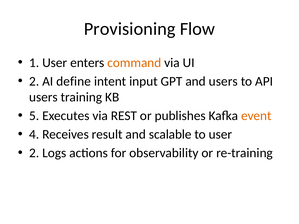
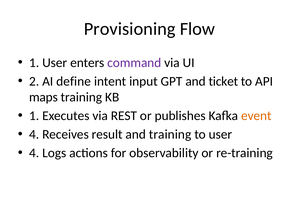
command colour: orange -> purple
and users: users -> ticket
users at (43, 97): users -> maps
5 at (34, 116): 5 -> 1
and scalable: scalable -> training
2 at (34, 153): 2 -> 4
